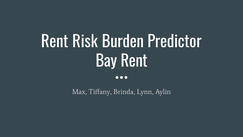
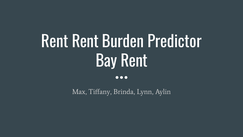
Rent Risk: Risk -> Rent
